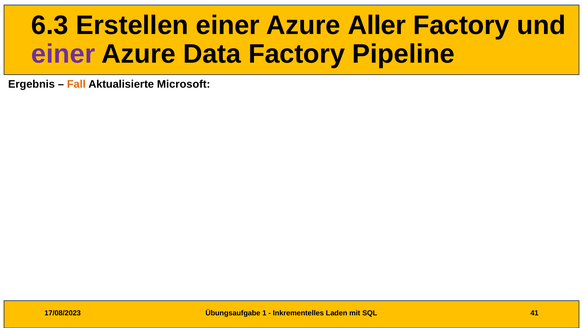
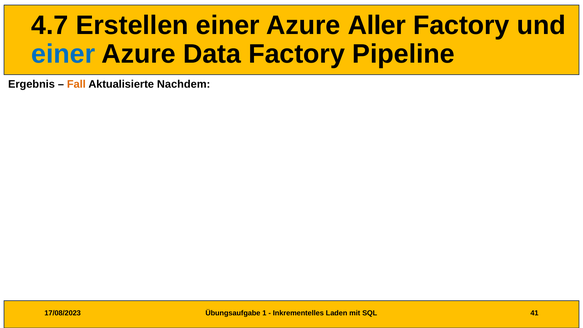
6.3: 6.3 -> 4.7
einer at (63, 54) colour: purple -> blue
Microsoft: Microsoft -> Nachdem
